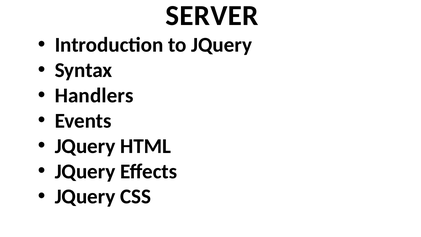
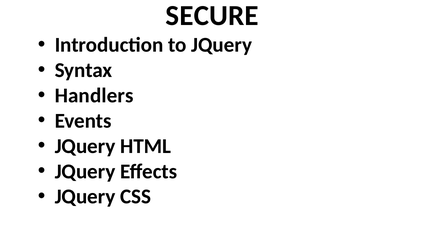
SERVER: SERVER -> SECURE
